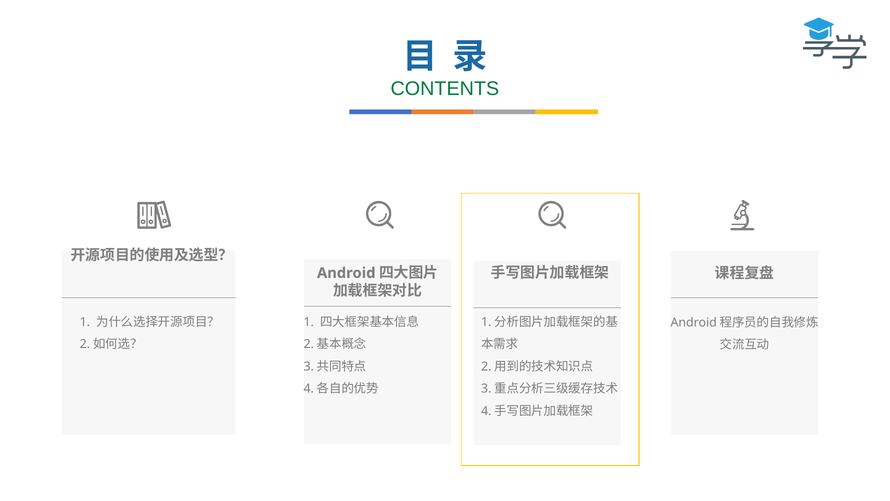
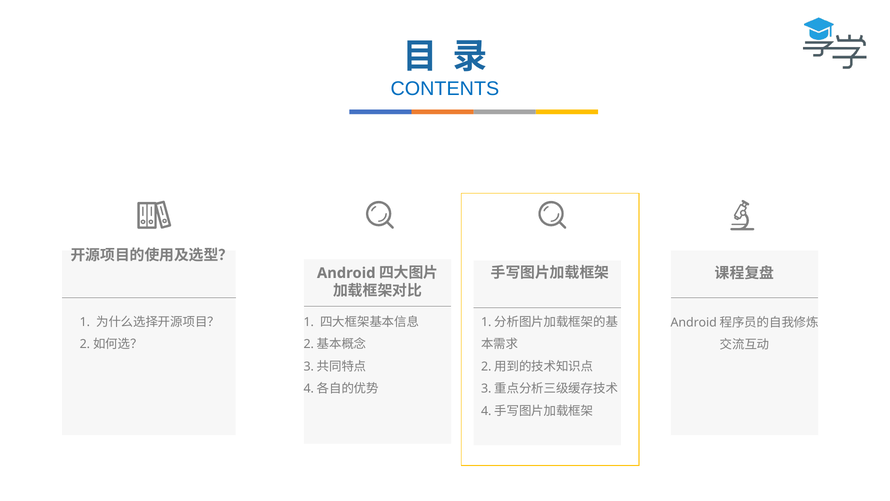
CONTENTS colour: green -> blue
